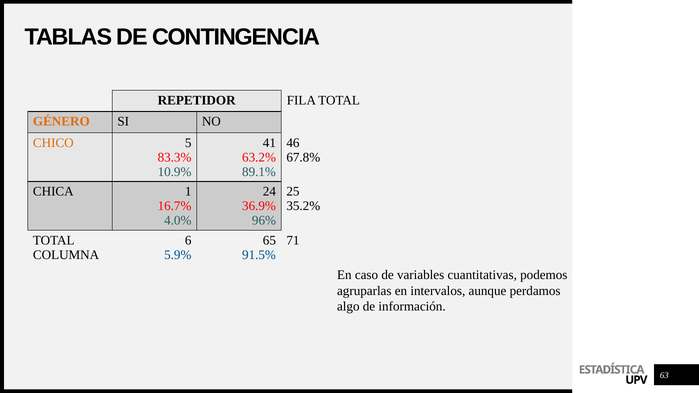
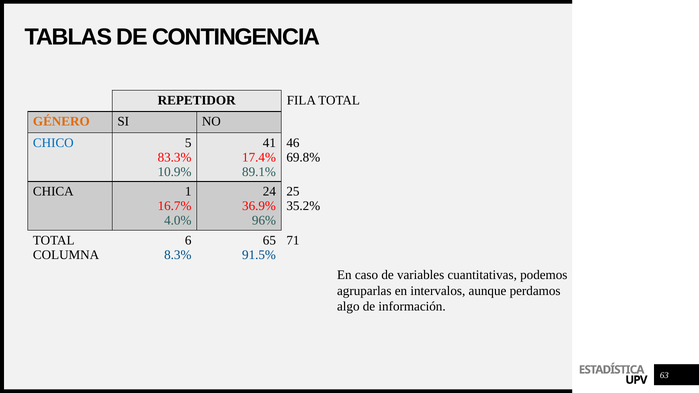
CHICO colour: orange -> blue
63.2%: 63.2% -> 17.4%
67.8%: 67.8% -> 69.8%
5.9%: 5.9% -> 8.3%
